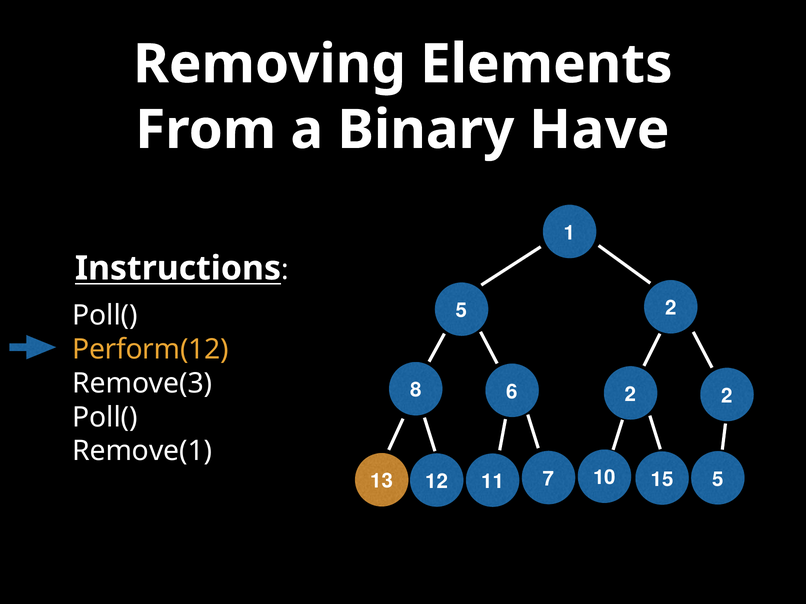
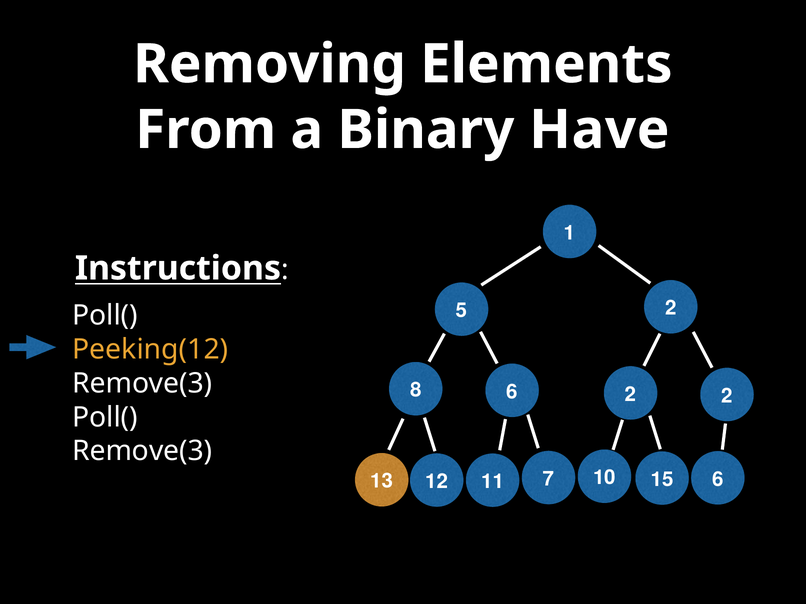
Perform(12: Perform(12 -> Peeking(12
Remove(1 at (142, 452): Remove(1 -> Remove(3
15 5: 5 -> 6
